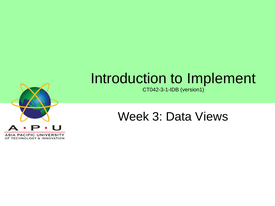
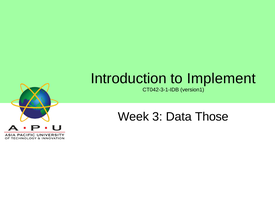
Views: Views -> Those
